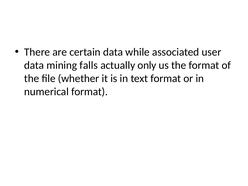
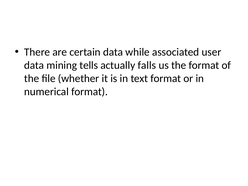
falls: falls -> tells
only: only -> falls
